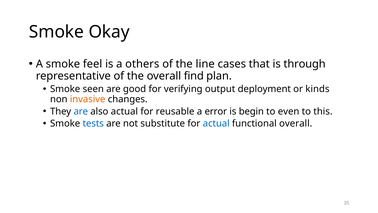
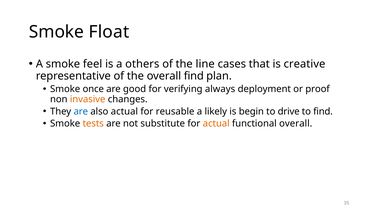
Okay: Okay -> Float
through: through -> creative
seen: seen -> once
output: output -> always
kinds: kinds -> proof
error: error -> likely
even: even -> drive
to this: this -> find
tests colour: blue -> orange
actual at (216, 123) colour: blue -> orange
